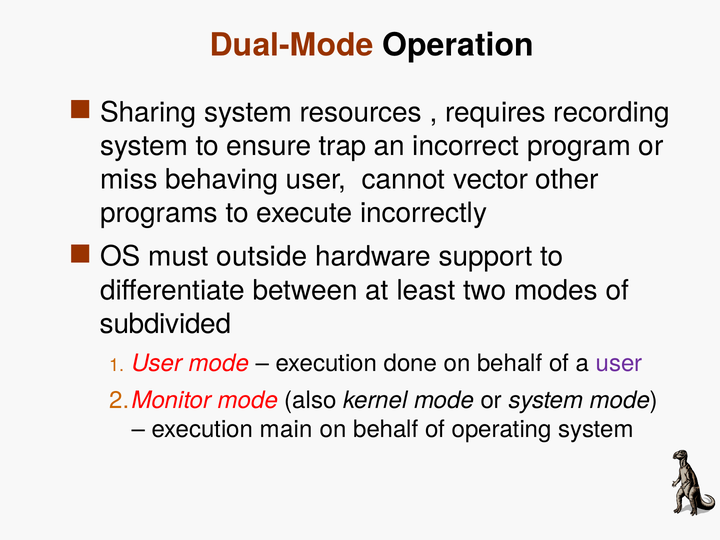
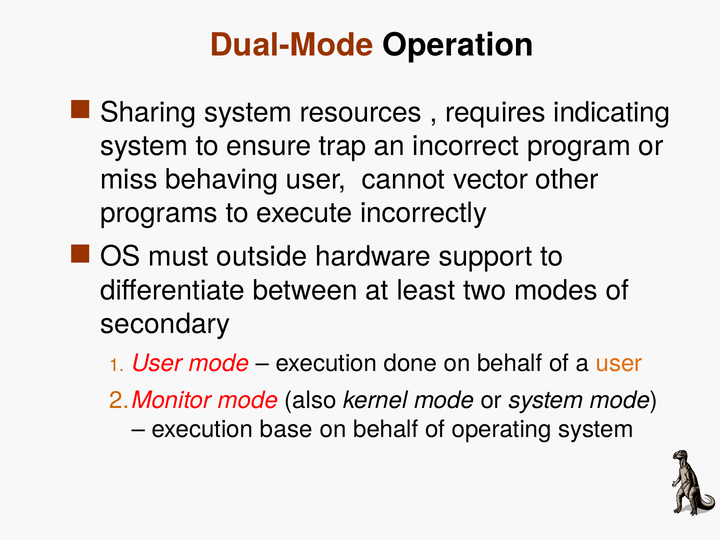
recording: recording -> indicating
subdivided: subdivided -> secondary
user at (619, 363) colour: purple -> orange
main: main -> base
